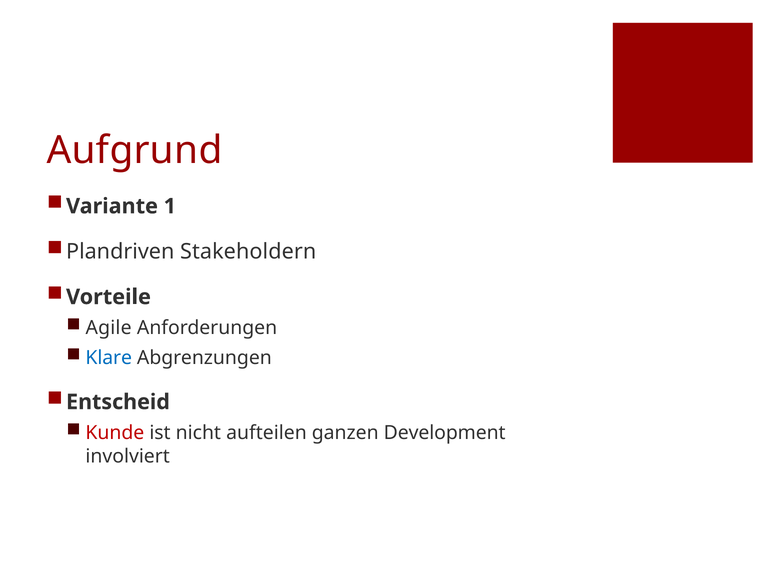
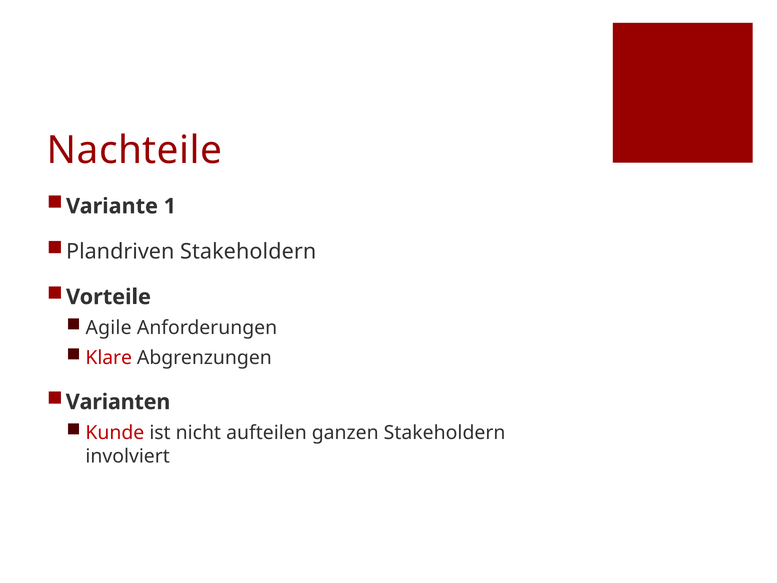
Aufgrund: Aufgrund -> Nachteile
Klare colour: blue -> red
Entscheid: Entscheid -> Varianten
ganzen Development: Development -> Stakeholdern
